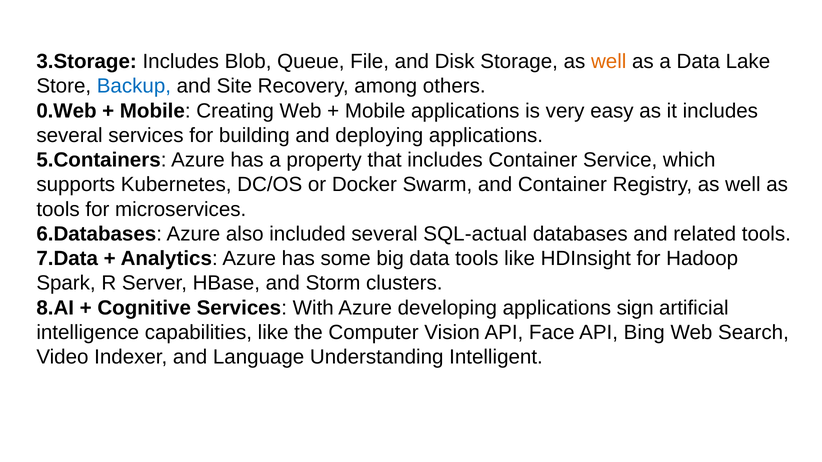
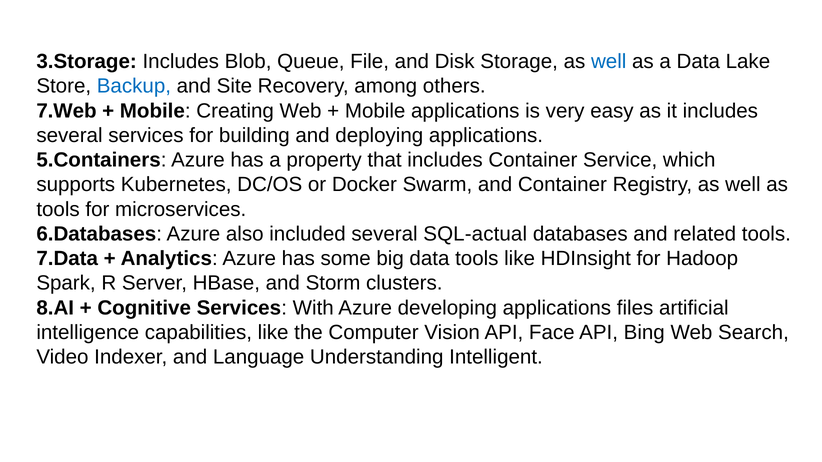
well at (609, 62) colour: orange -> blue
0.Web: 0.Web -> 7.Web
sign: sign -> files
